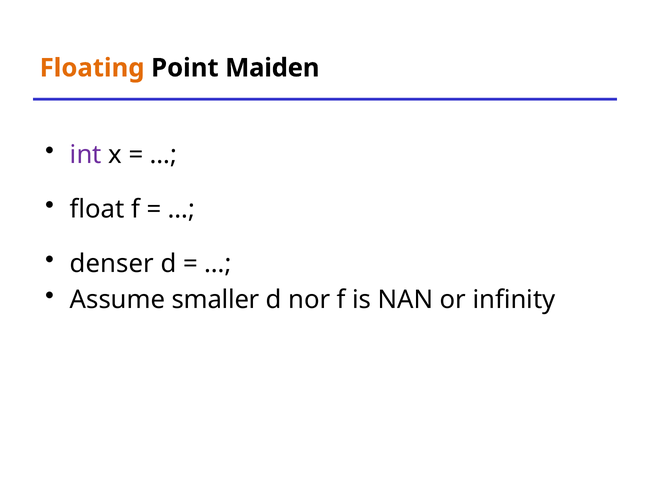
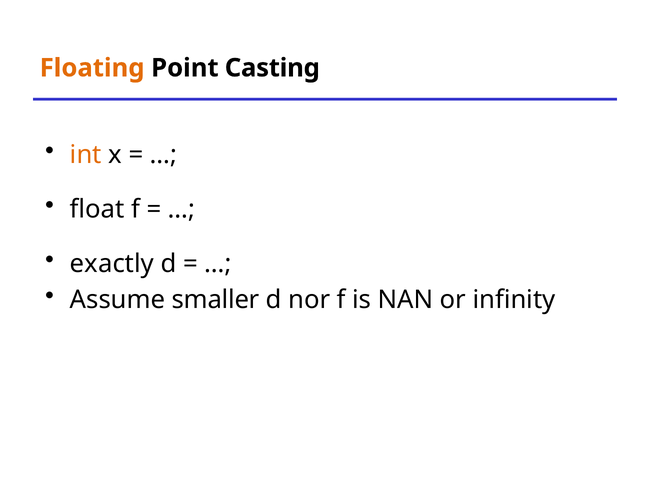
Maiden: Maiden -> Casting
int colour: purple -> orange
denser: denser -> exactly
